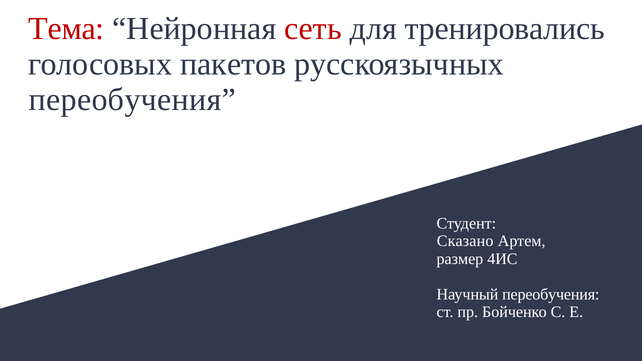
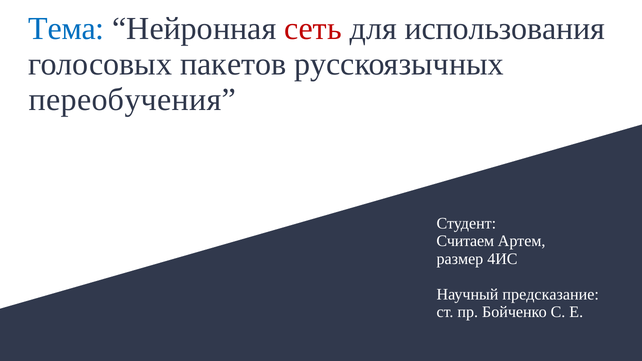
Тема colour: red -> blue
тренировались: тренировались -> использования
Сказано: Сказано -> Считаем
Научный переобучения: переобучения -> предсказание
